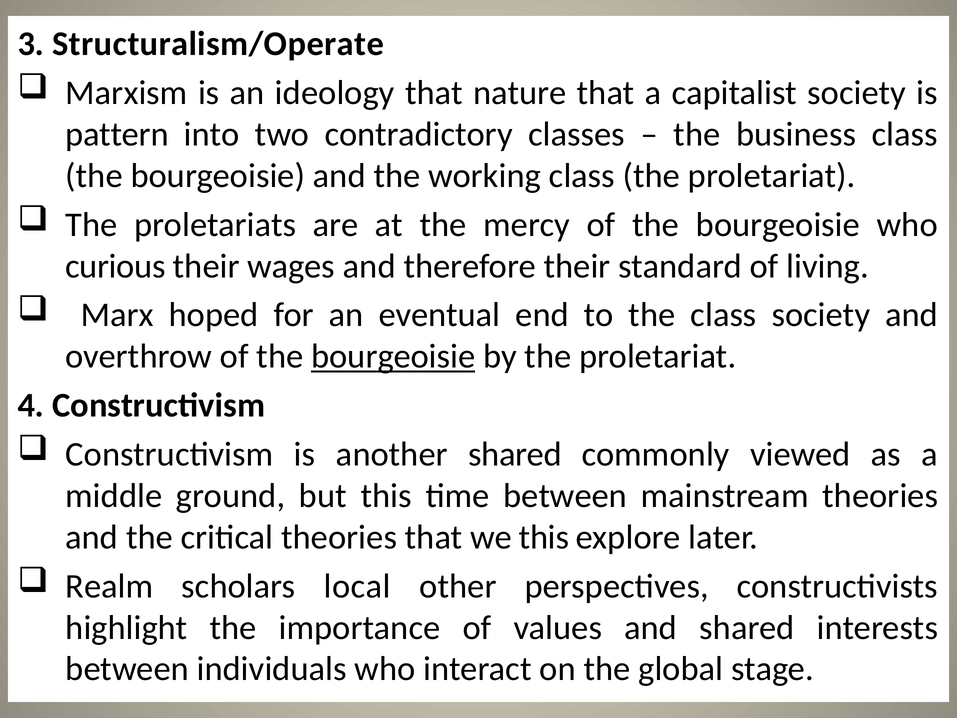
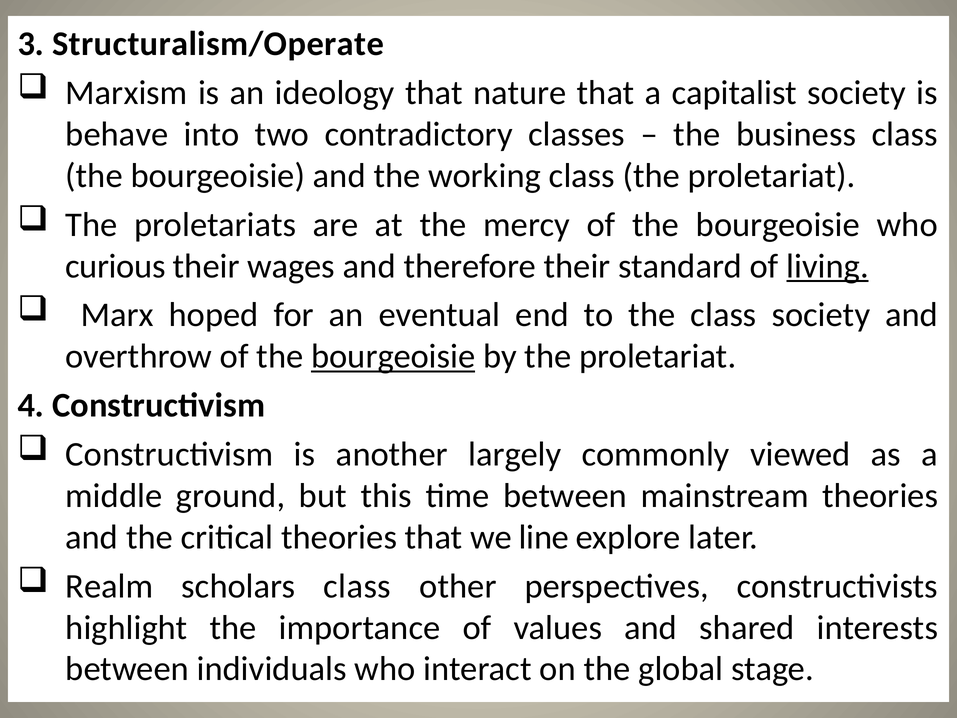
pattern: pattern -> behave
living underline: none -> present
another shared: shared -> largely
we this: this -> line
scholars local: local -> class
